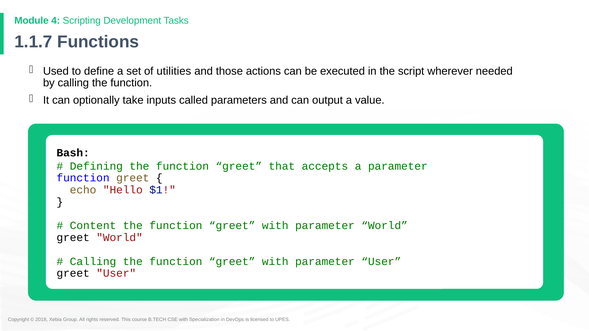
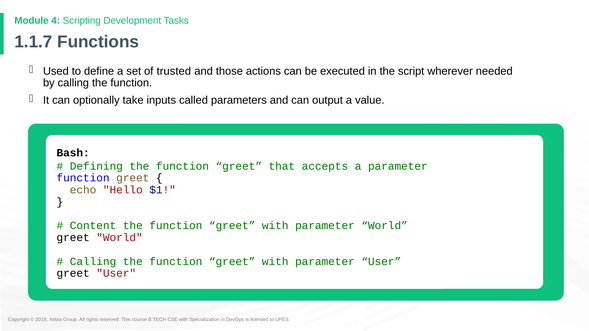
utilities: utilities -> trusted
